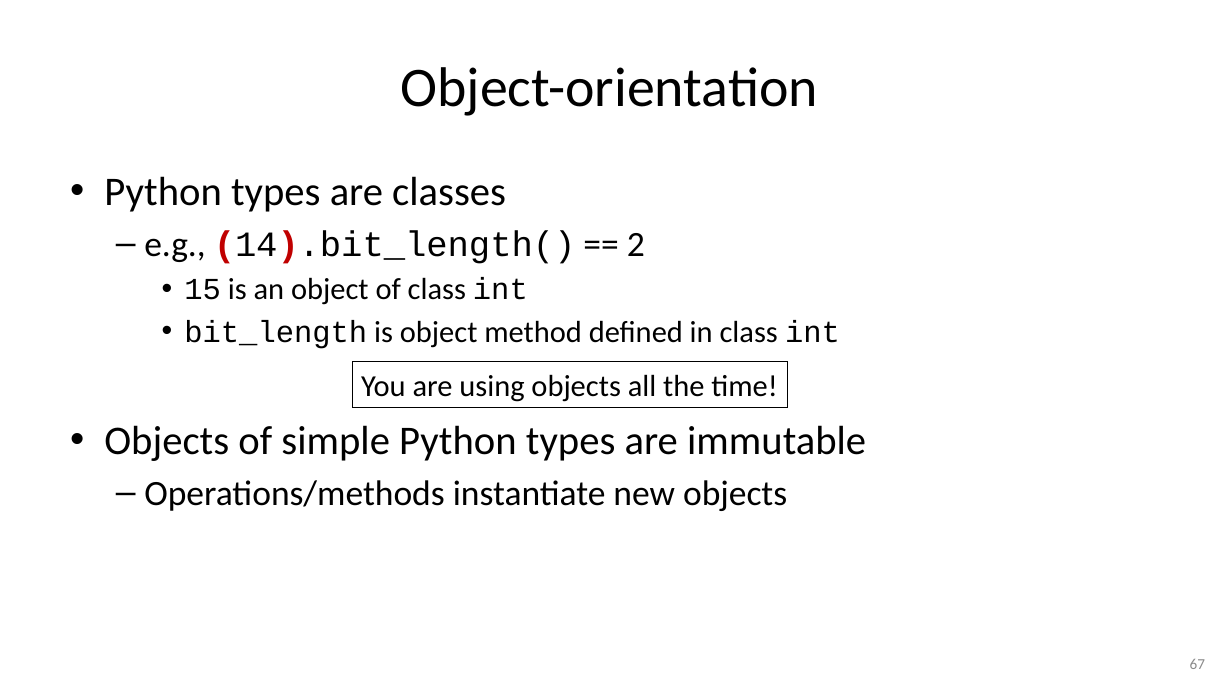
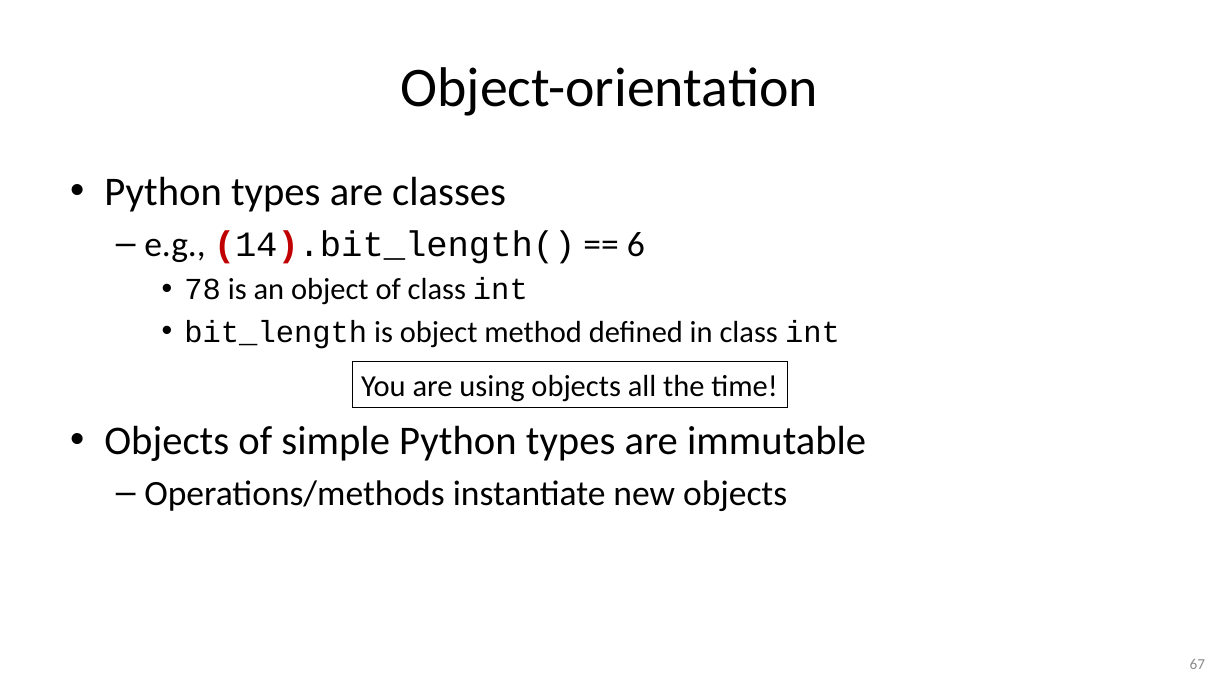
2: 2 -> 6
15: 15 -> 78
